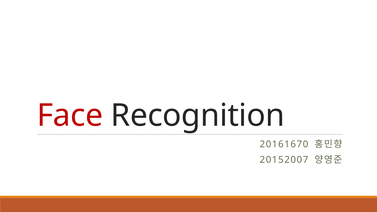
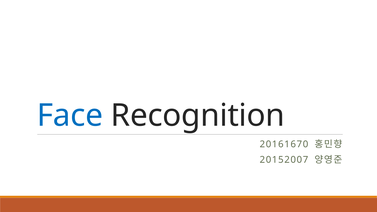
Face colour: red -> blue
